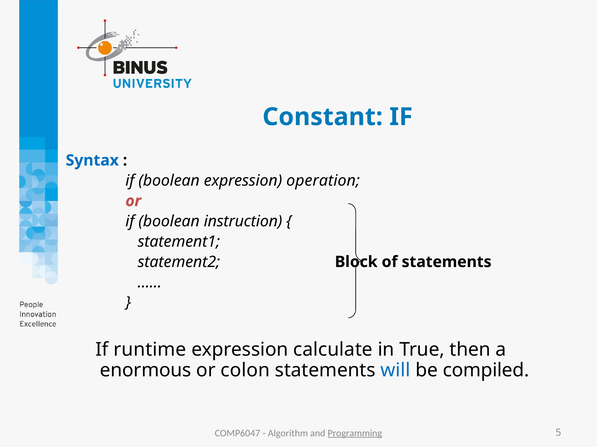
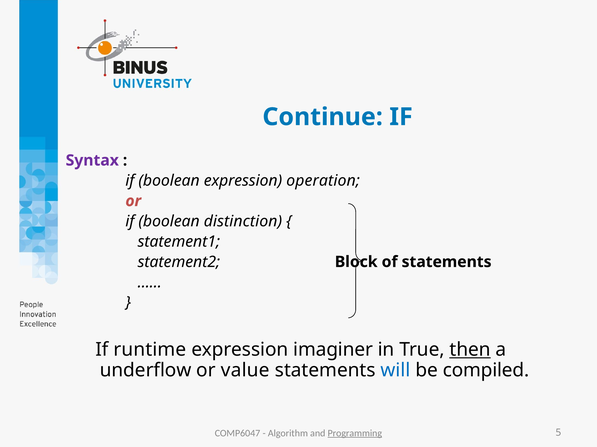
Constant: Constant -> Continue
Syntax colour: blue -> purple
instruction: instruction -> distinction
calculate: calculate -> imaginer
then underline: none -> present
enormous: enormous -> underflow
colon: colon -> value
